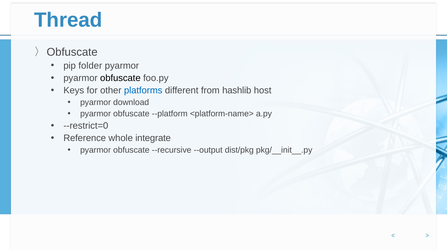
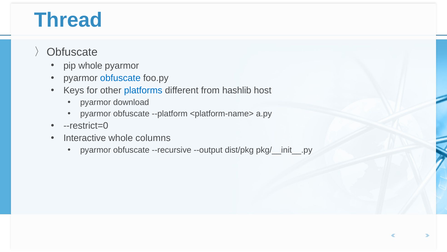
pip folder: folder -> whole
obfuscate at (120, 78) colour: black -> blue
Reference: Reference -> Interactive
integrate: integrate -> columns
